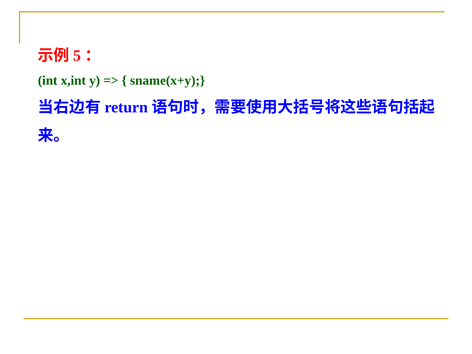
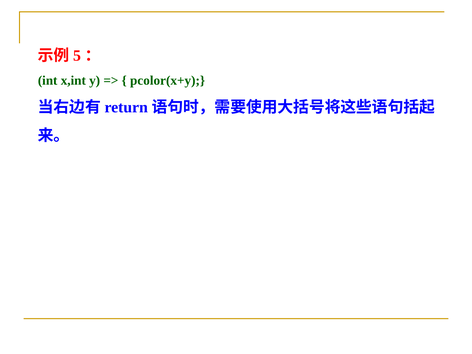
sname(x+y: sname(x+y -> pcolor(x+y
